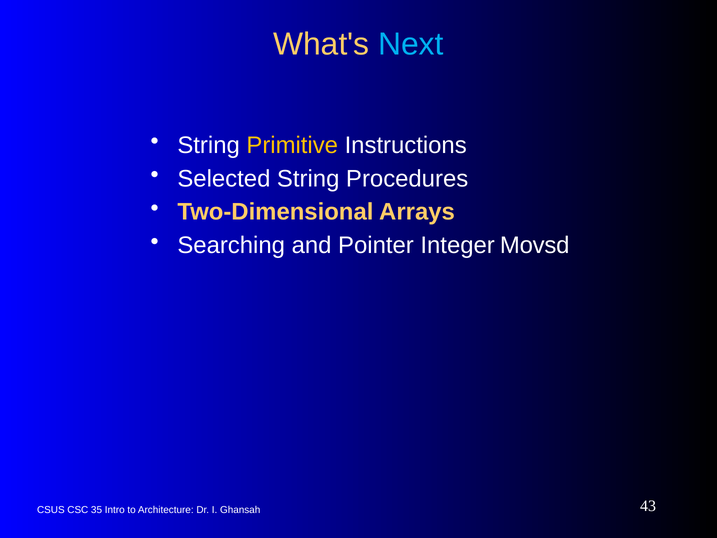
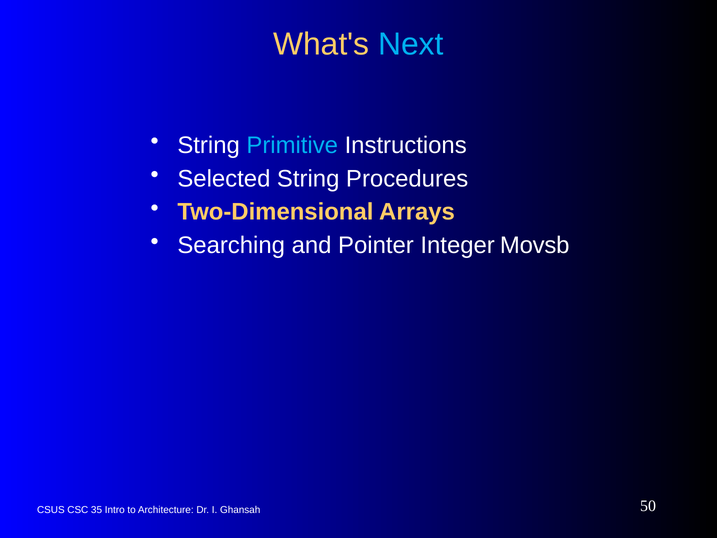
Primitive colour: yellow -> light blue
Movsd: Movsd -> Movsb
43: 43 -> 50
